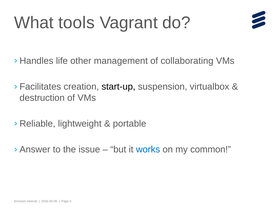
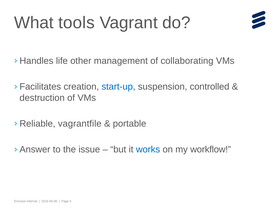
start-up colour: black -> blue
virtualbox: virtualbox -> controlled
lightweight: lightweight -> vagrantfile
common: common -> workflow
